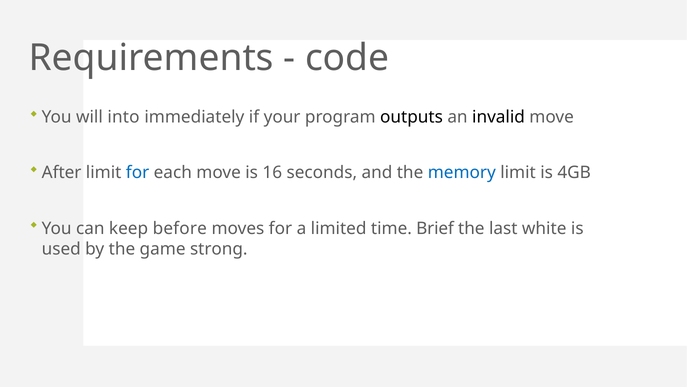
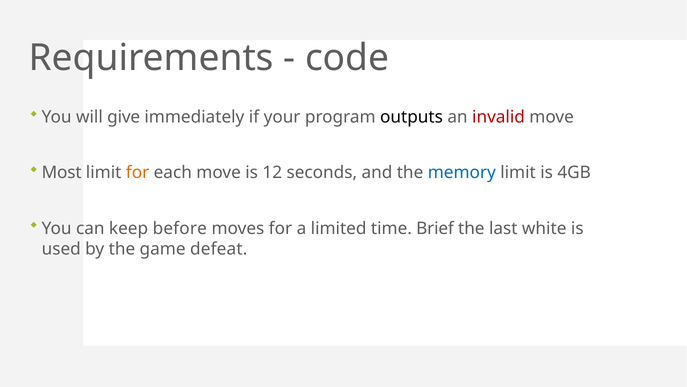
into: into -> give
invalid colour: black -> red
After: After -> Most
for at (138, 172) colour: blue -> orange
16: 16 -> 12
strong: strong -> defeat
